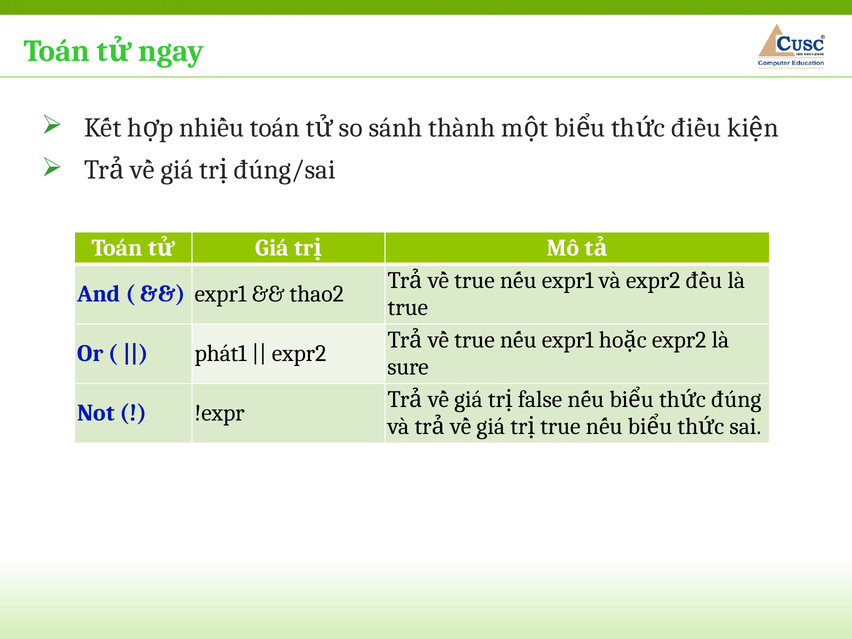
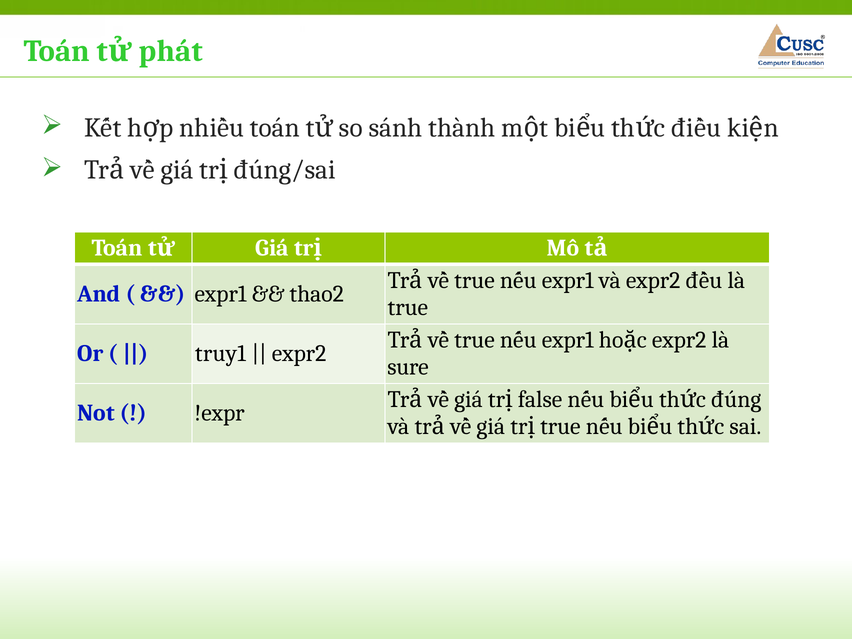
ngay: ngay -> phát
phát1: phát1 -> truy1
